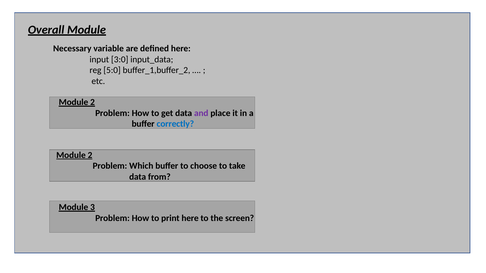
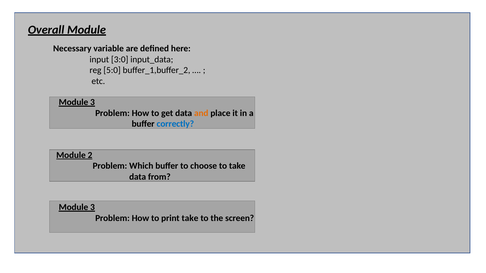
2 at (93, 102): 2 -> 3
and colour: purple -> orange
print here: here -> take
